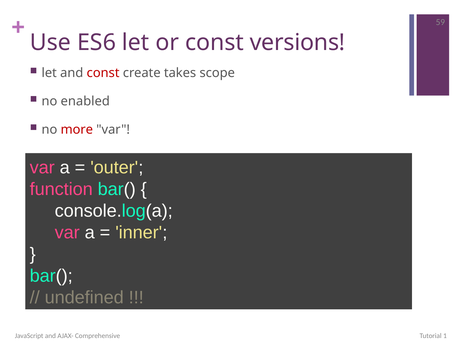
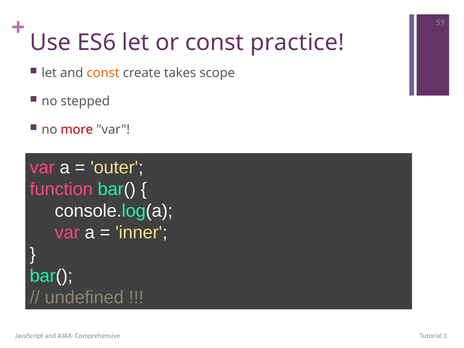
versions: versions -> practice
const at (103, 73) colour: red -> orange
enabled: enabled -> stepped
